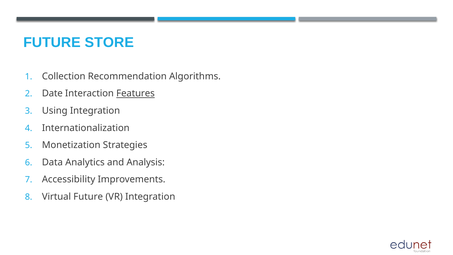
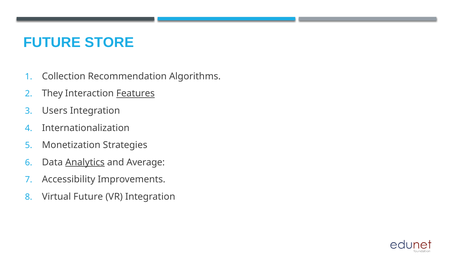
Date: Date -> They
Using: Using -> Users
Analytics underline: none -> present
Analysis: Analysis -> Average
